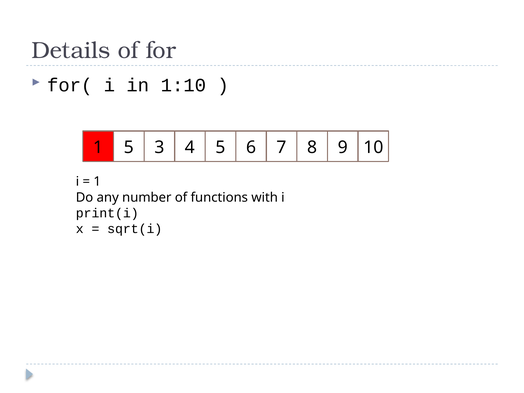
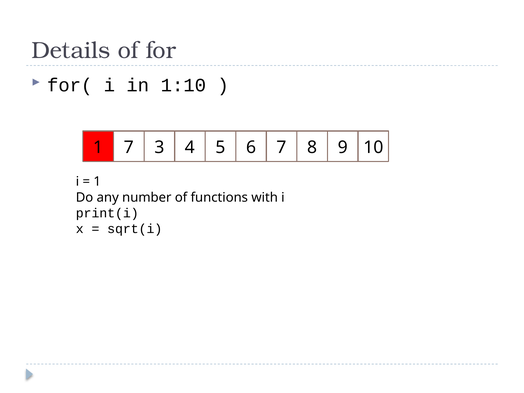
1 5: 5 -> 7
